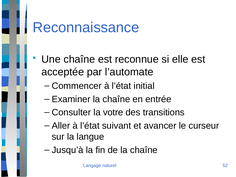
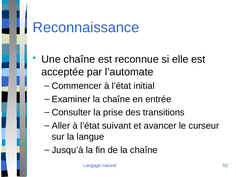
votre: votre -> prise
